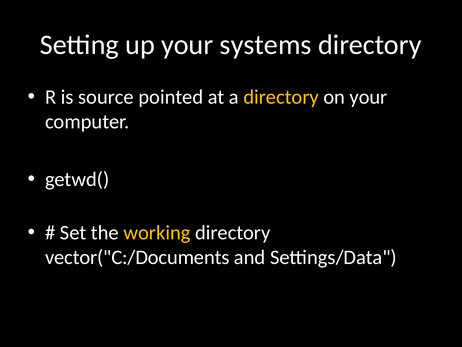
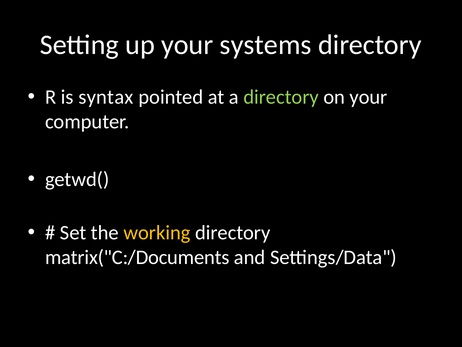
source: source -> syntax
directory at (281, 97) colour: yellow -> light green
vector("C:/Documents: vector("C:/Documents -> matrix("C:/Documents
